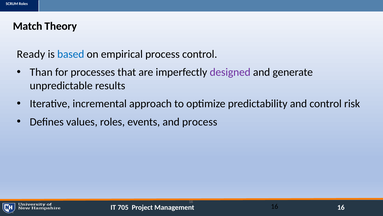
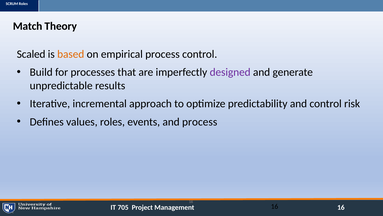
Ready: Ready -> Scaled
based colour: blue -> orange
Than: Than -> Build
